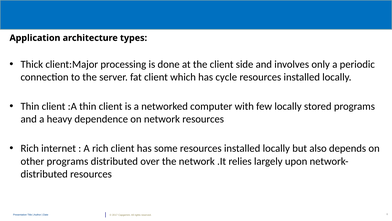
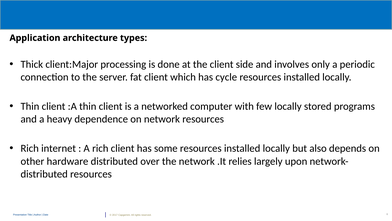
other programs: programs -> hardware
